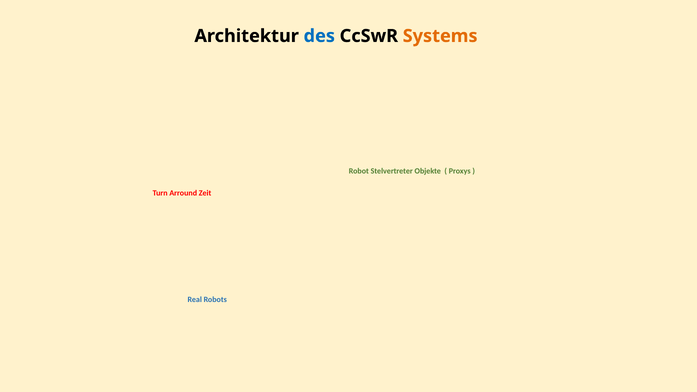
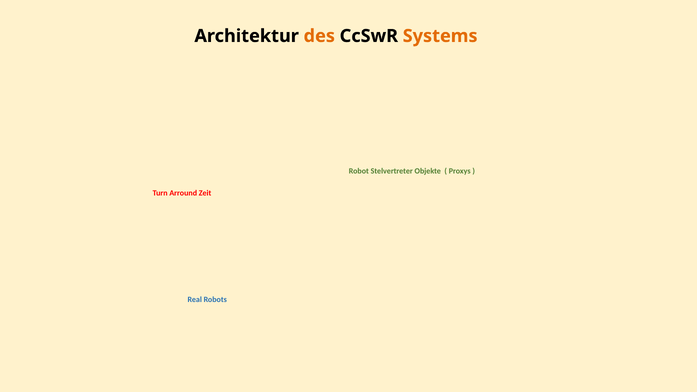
des colour: blue -> orange
